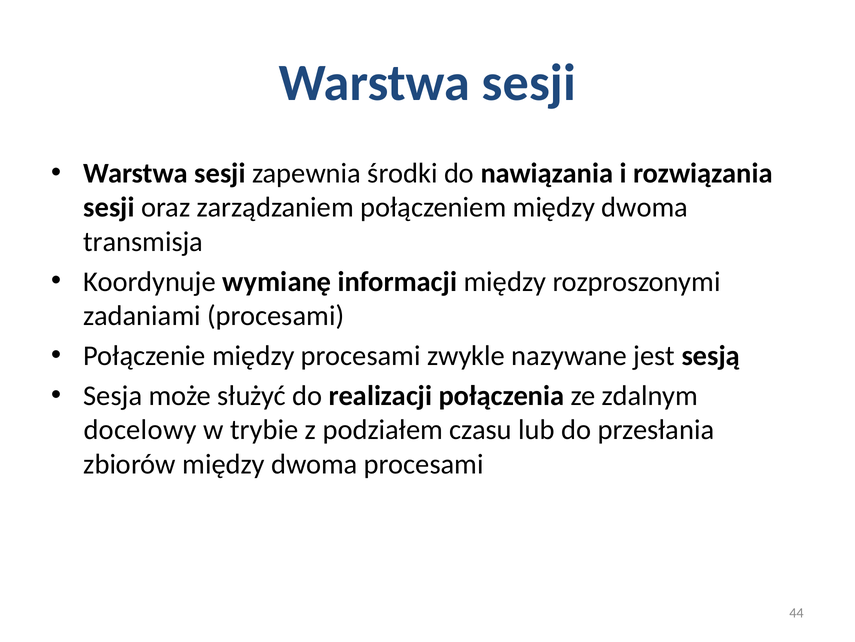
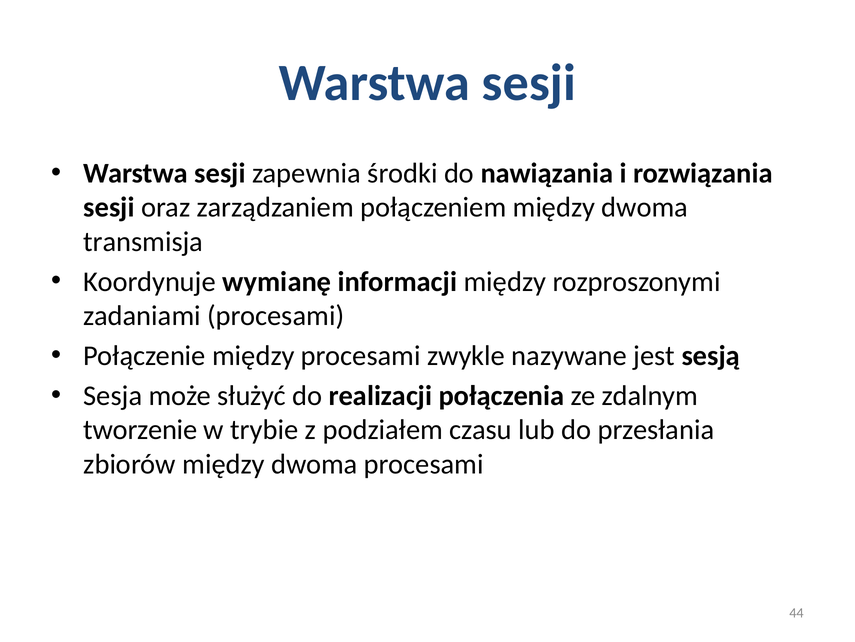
docelowy: docelowy -> tworzenie
